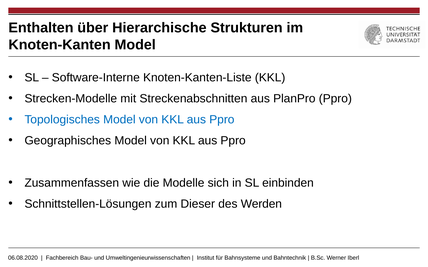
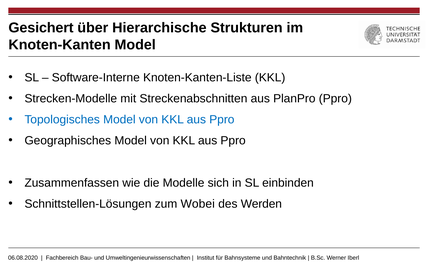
Enthalten: Enthalten -> Gesichert
Dieser: Dieser -> Wobei
